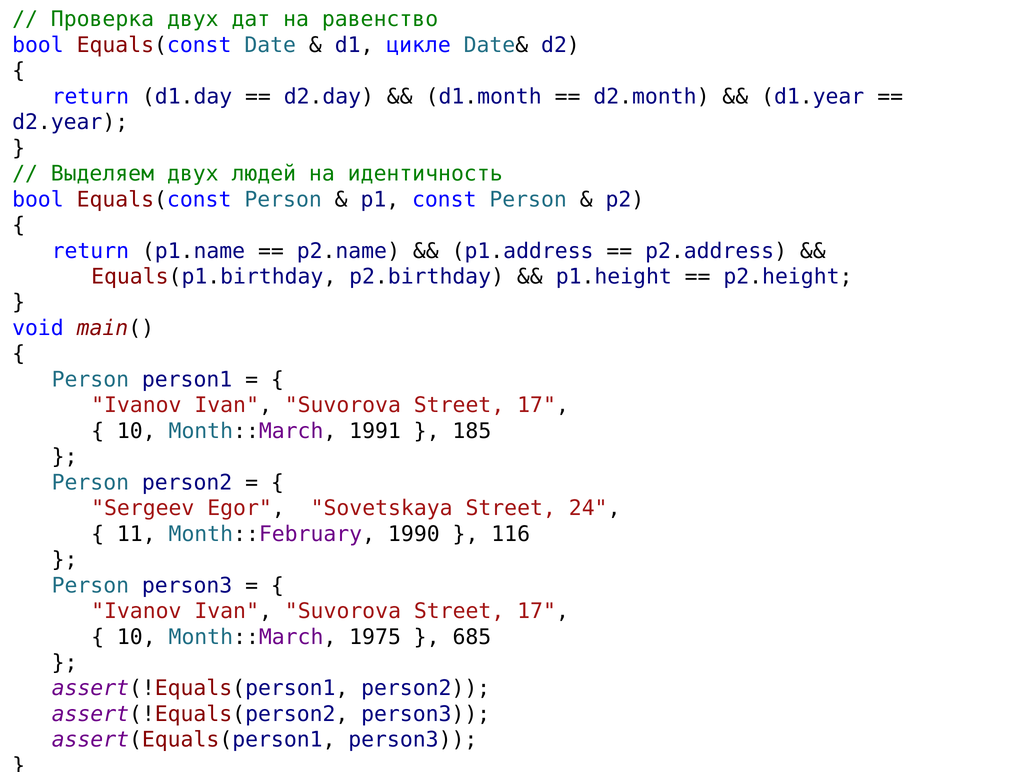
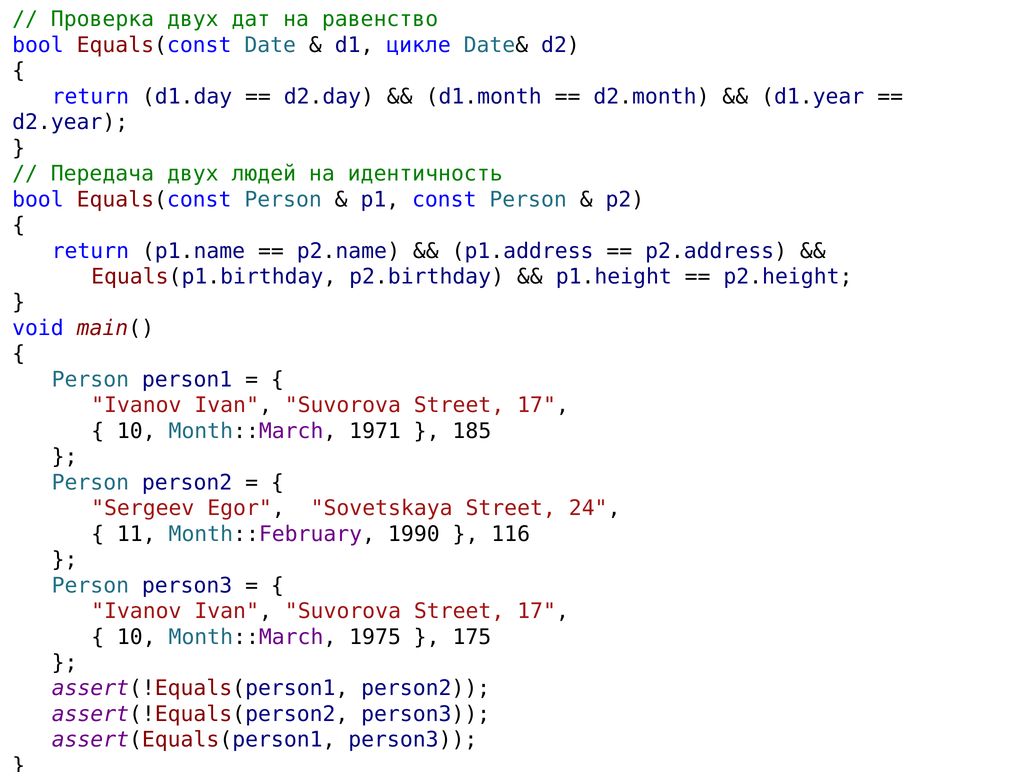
Выделяем: Выделяем -> Передача
1991: 1991 -> 1971
685: 685 -> 175
